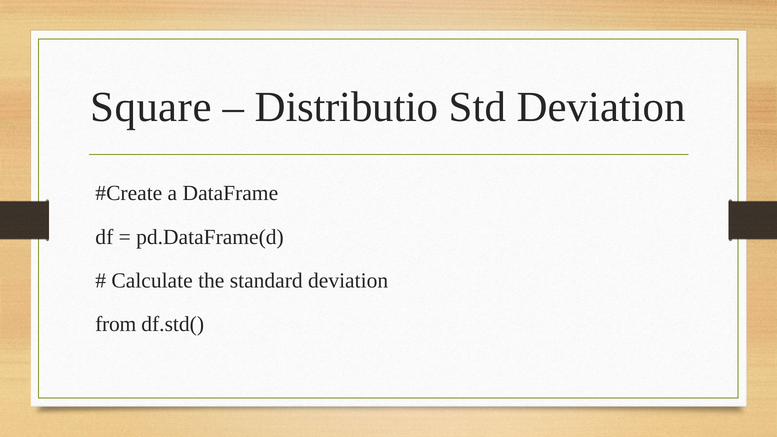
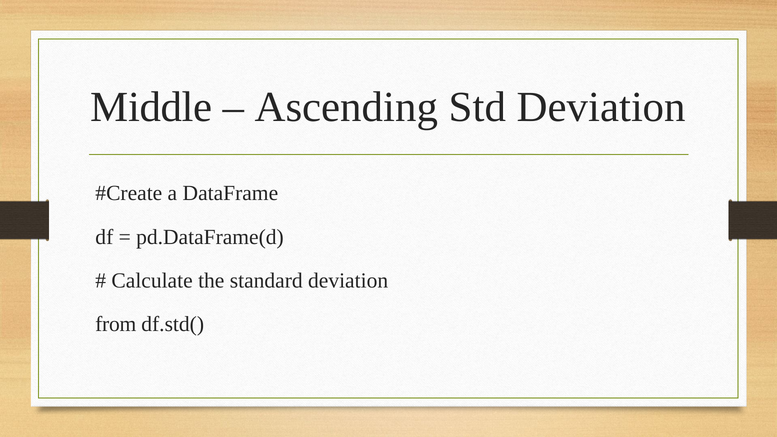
Square: Square -> Middle
Distributio: Distributio -> Ascending
